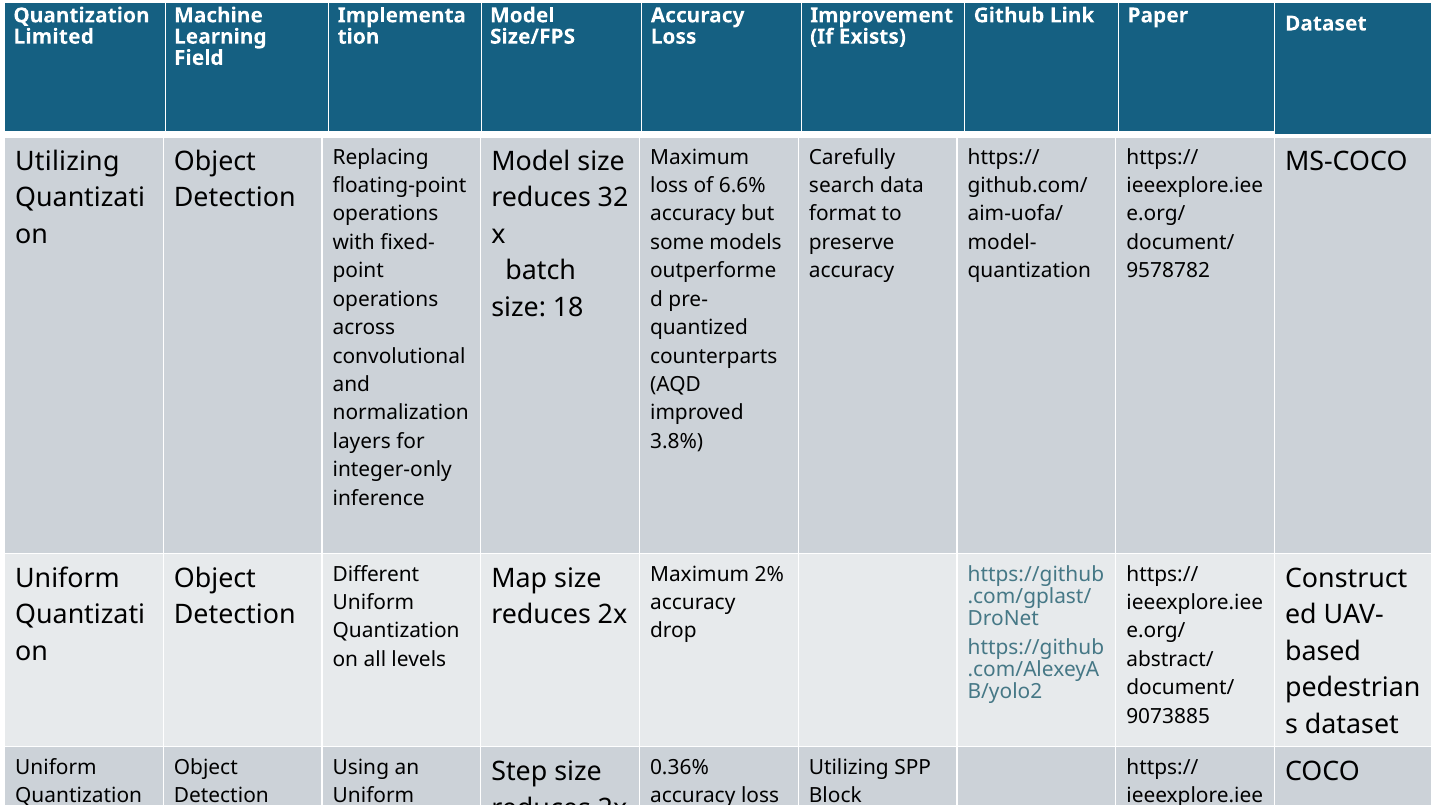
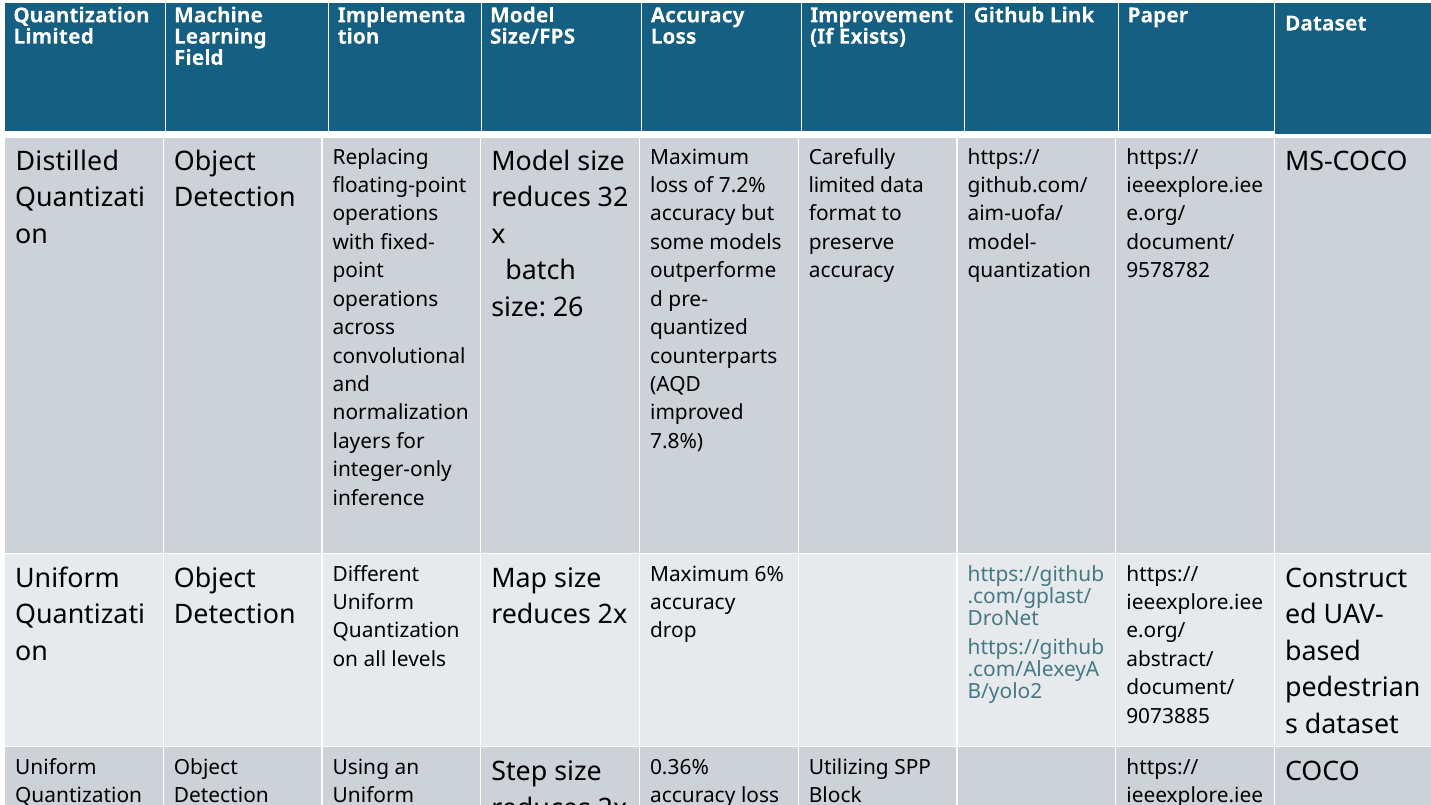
Utilizing at (67, 161): Utilizing -> Distilled
6.6%: 6.6% -> 7.2%
search at (842, 186): search -> limited
18: 18 -> 26
3.8%: 3.8% -> 7.8%
2%: 2% -> 6%
